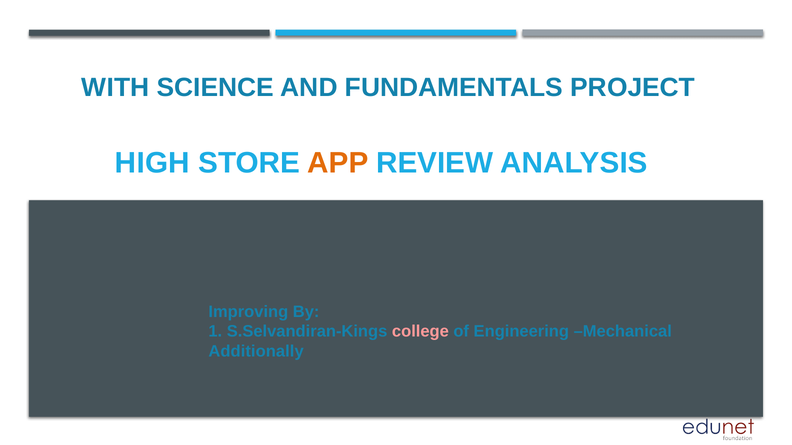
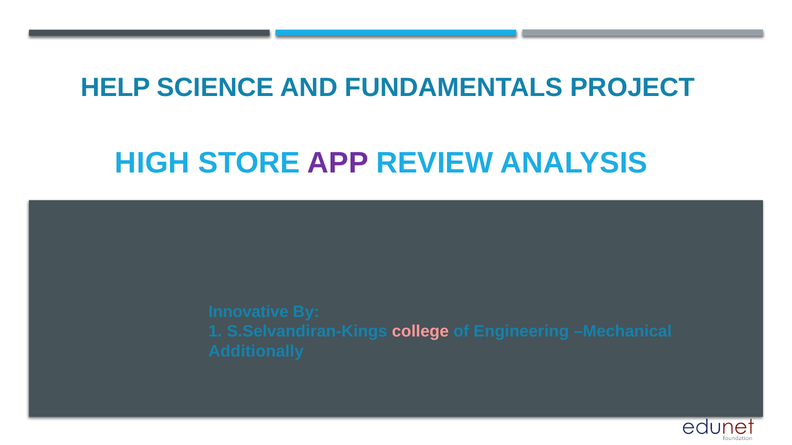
WITH: WITH -> HELP
APP colour: orange -> purple
Improving: Improving -> Innovative
